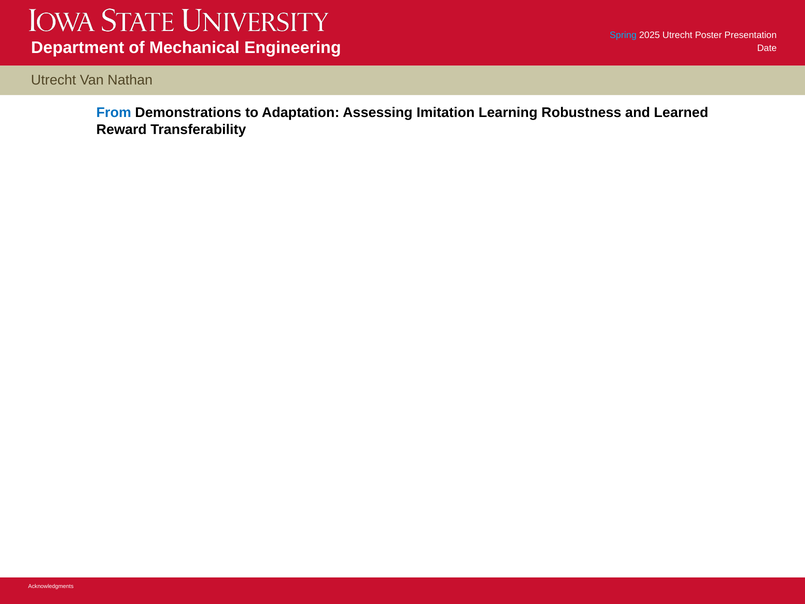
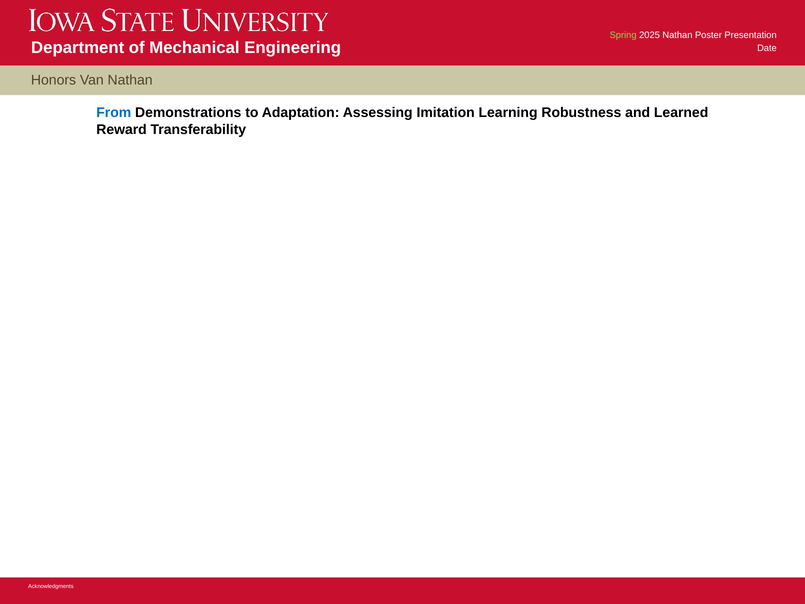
Spring colour: light blue -> light green
2025 Utrecht: Utrecht -> Nathan
Utrecht at (54, 80): Utrecht -> Honors
